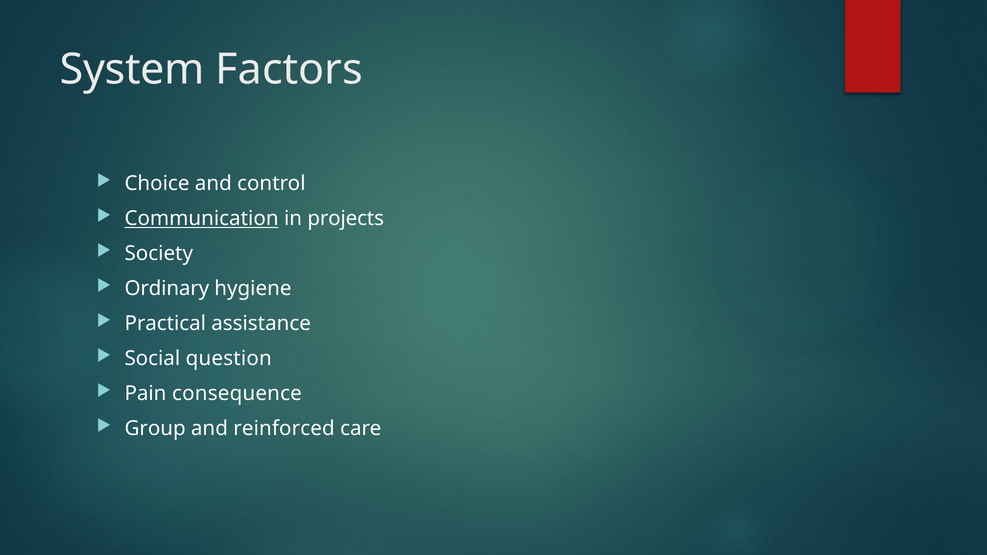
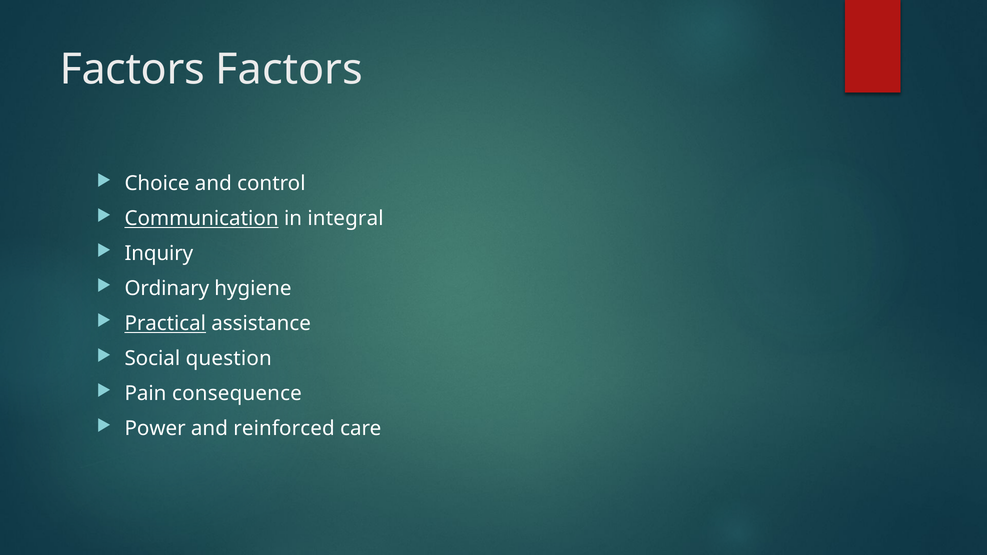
System at (132, 69): System -> Factors
projects: projects -> integral
Society: Society -> Inquiry
Practical underline: none -> present
Group: Group -> Power
